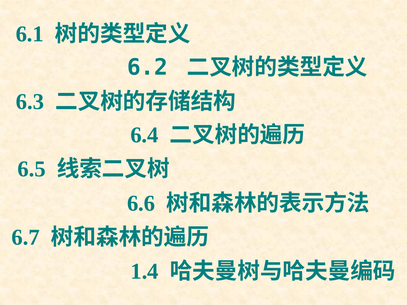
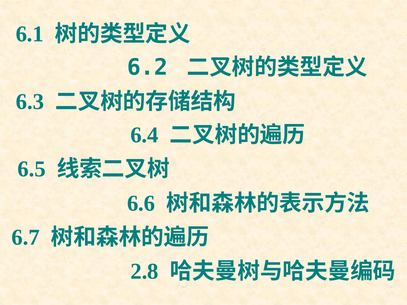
1.4: 1.4 -> 2.8
